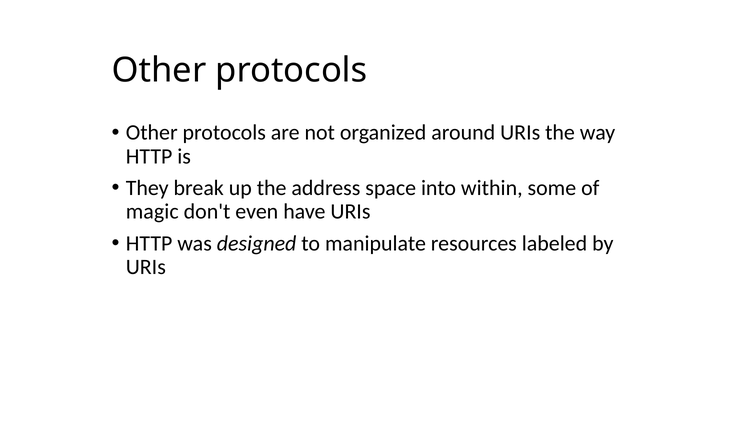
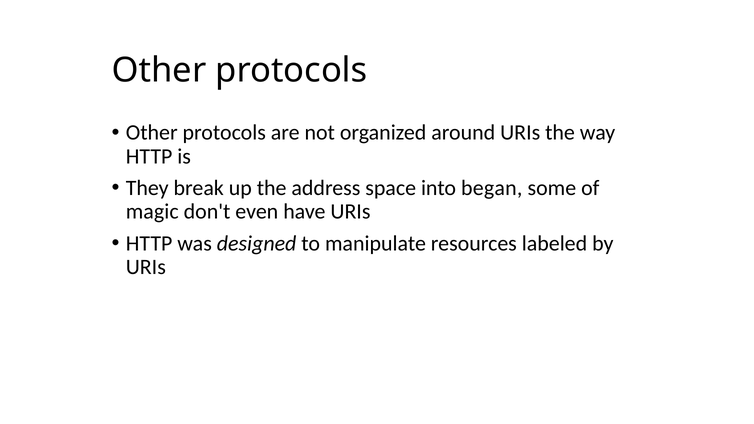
within: within -> began
